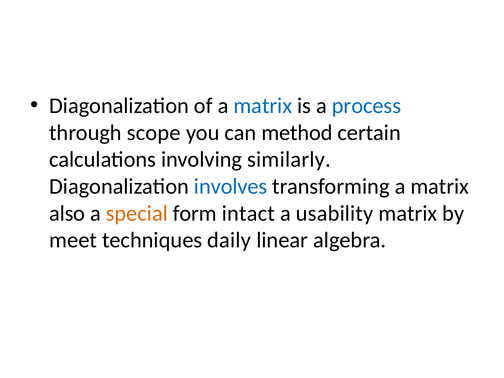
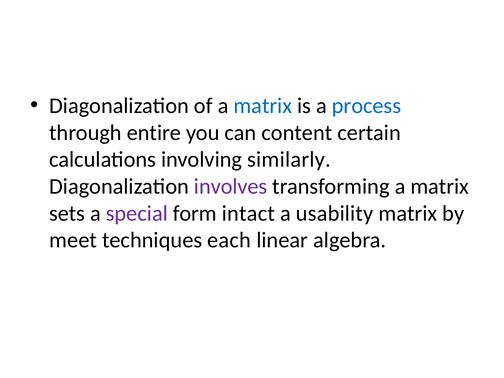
scope: scope -> entire
method: method -> content
involves colour: blue -> purple
also: also -> sets
special colour: orange -> purple
daily: daily -> each
